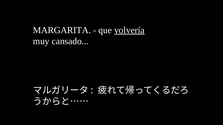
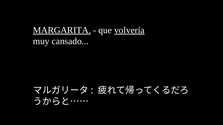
MARGARITA underline: none -> present
